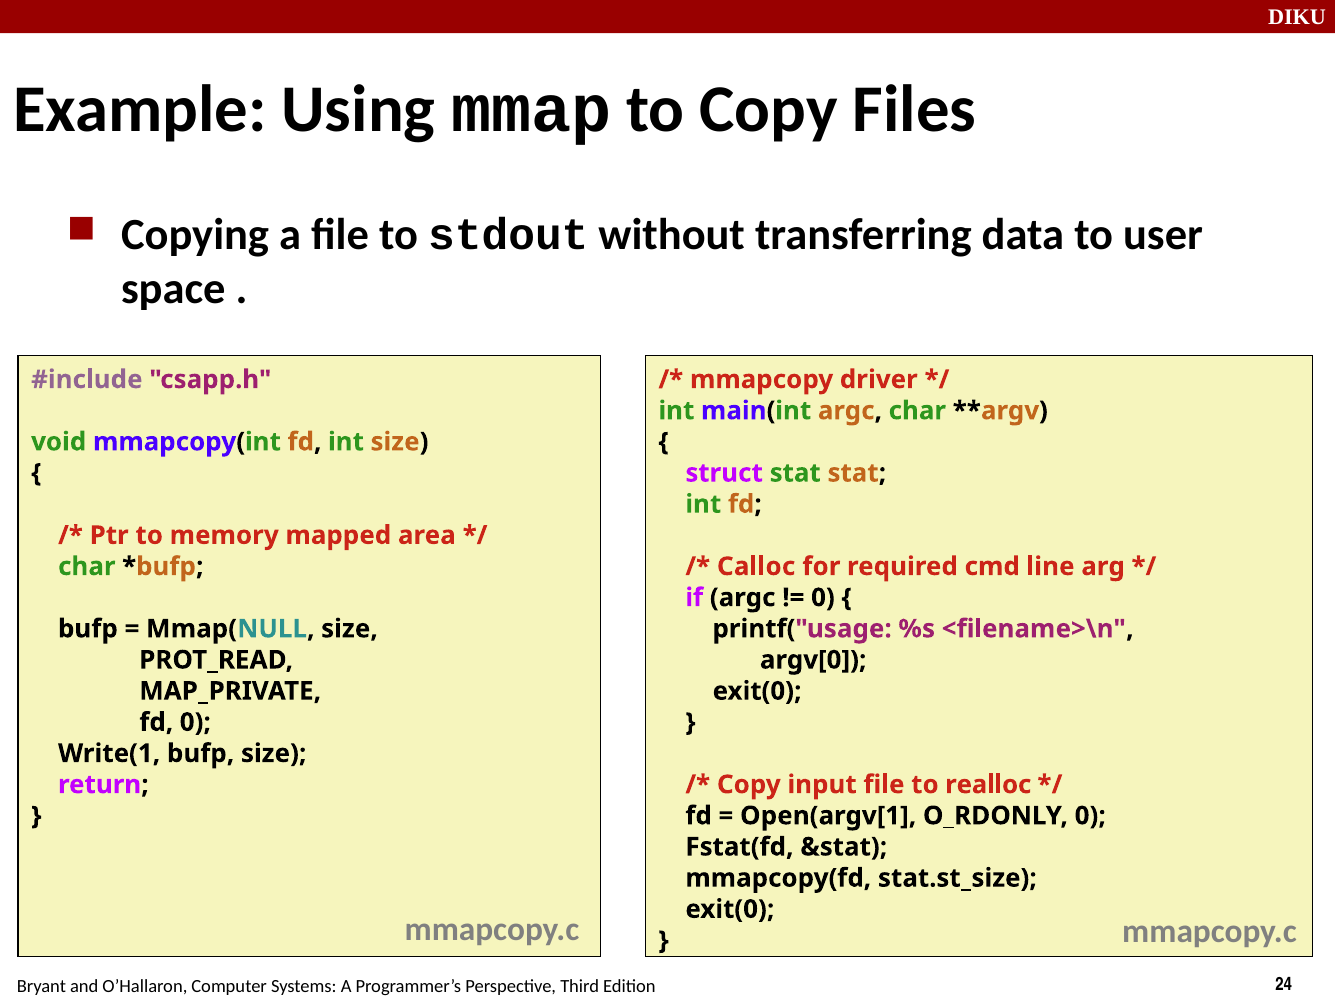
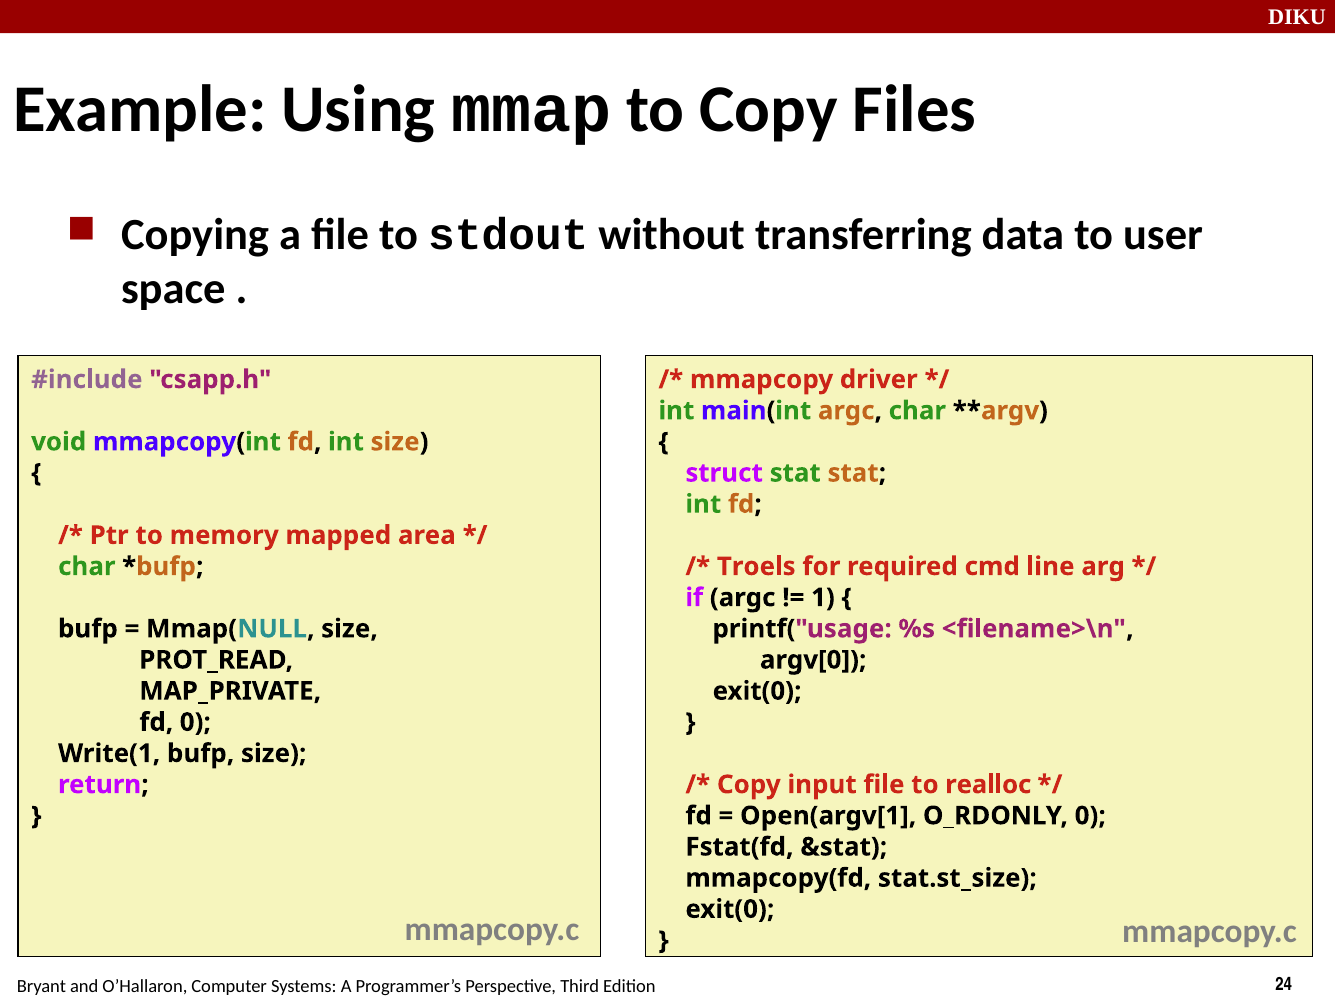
Calloc: Calloc -> Troels
0 at (823, 598): 0 -> 1
